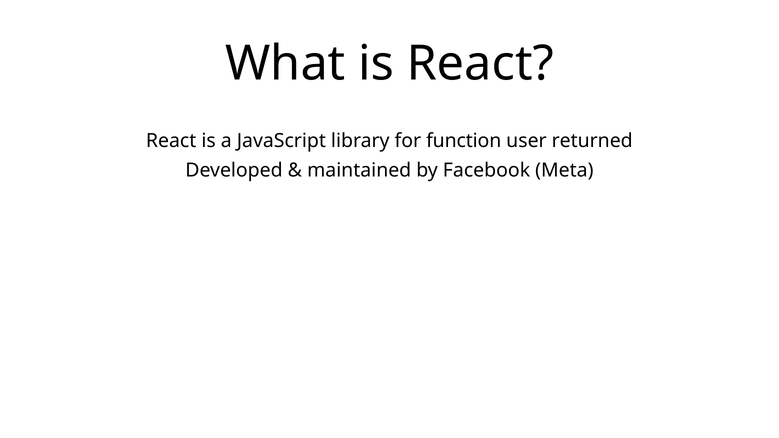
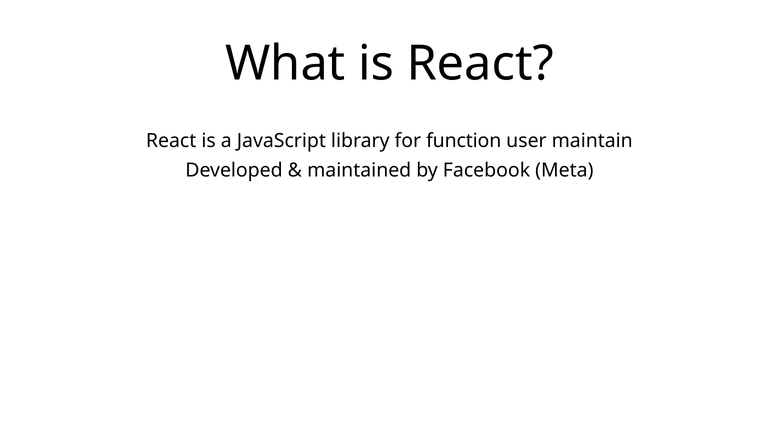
returned: returned -> maintain
